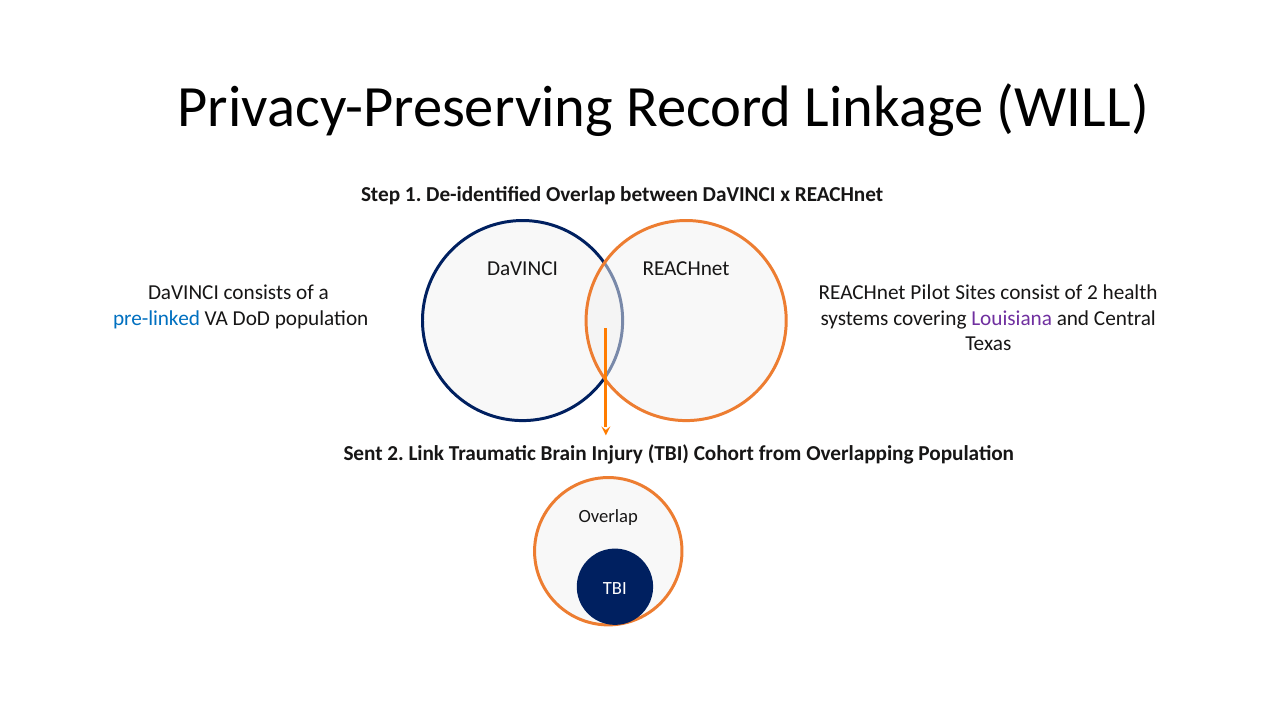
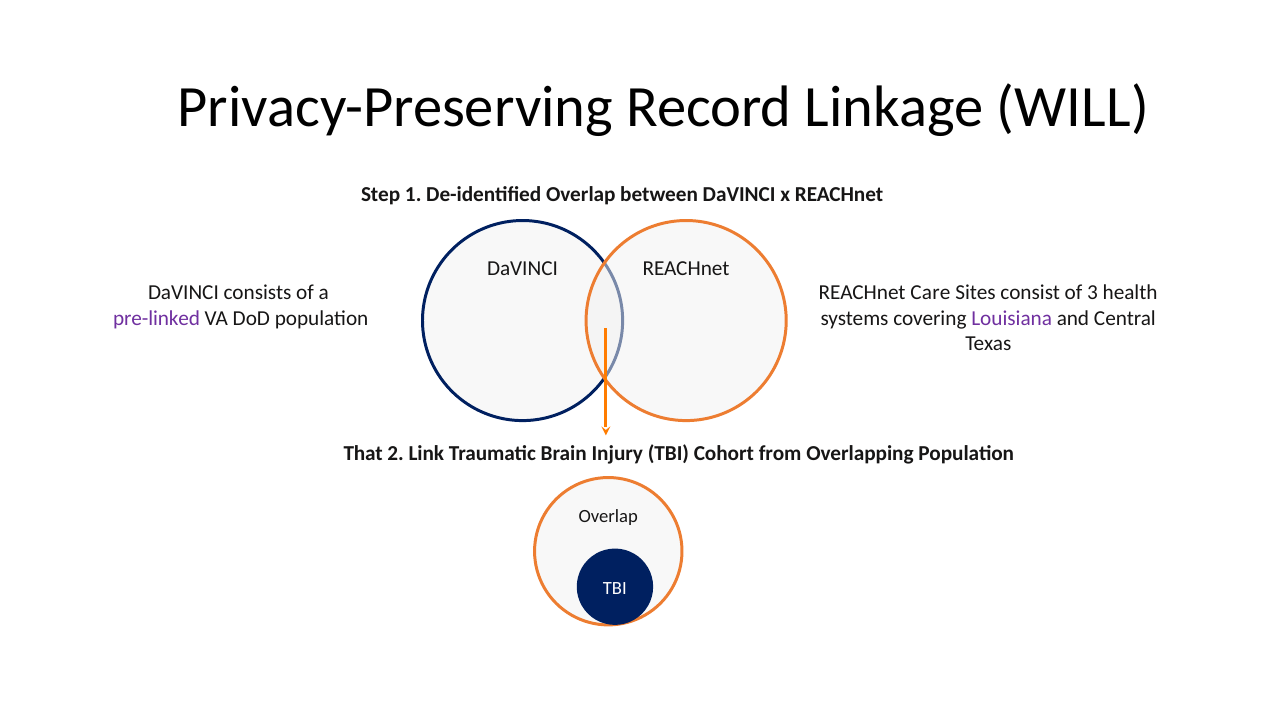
Pilot: Pilot -> Care
of 2: 2 -> 3
pre-linked colour: blue -> purple
Sent: Sent -> That
